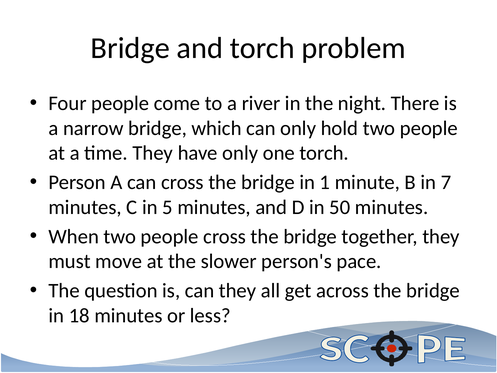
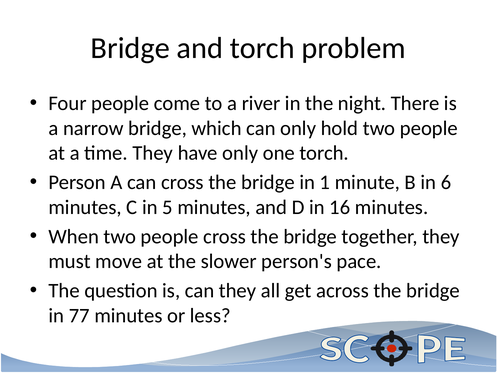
7: 7 -> 6
50: 50 -> 16
18: 18 -> 77
